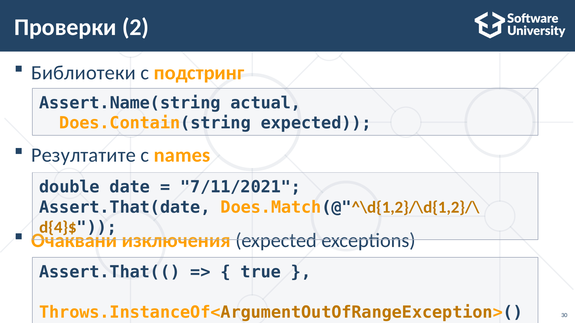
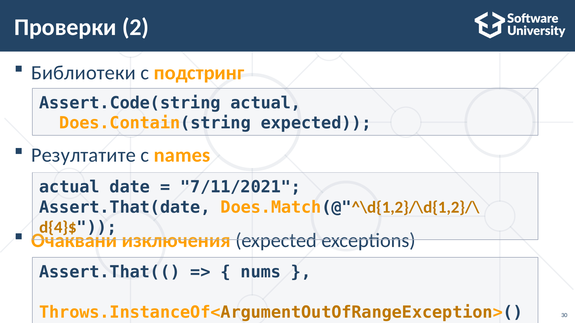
Assert.Name(string: Assert.Name(string -> Assert.Code(string
double at (69, 187): double -> actual
true: true -> nums
